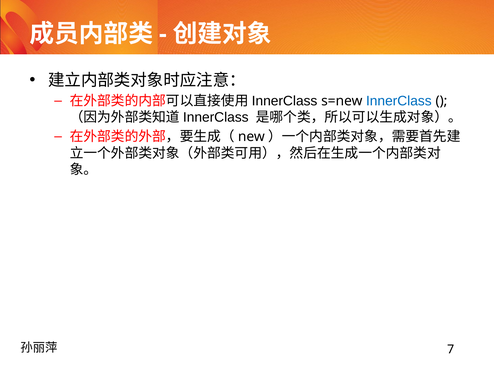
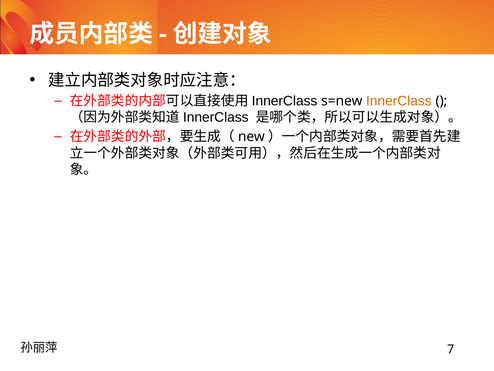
InnerClass colour: blue -> orange
